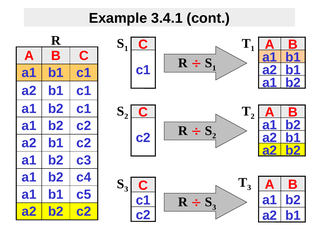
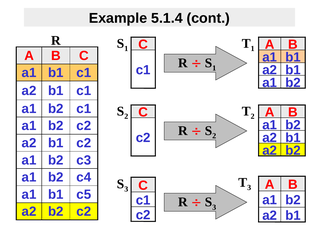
3.4.1: 3.4.1 -> 5.1.4
